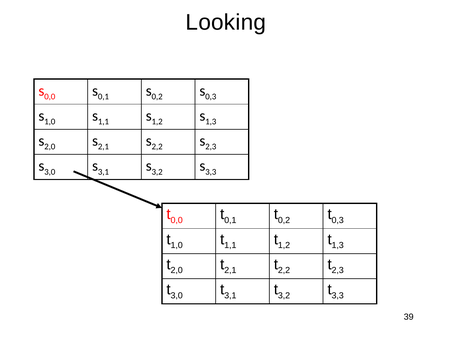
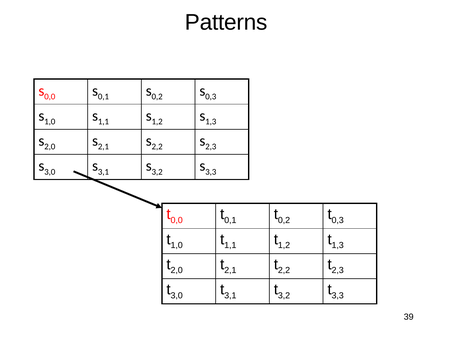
Looking: Looking -> Patterns
